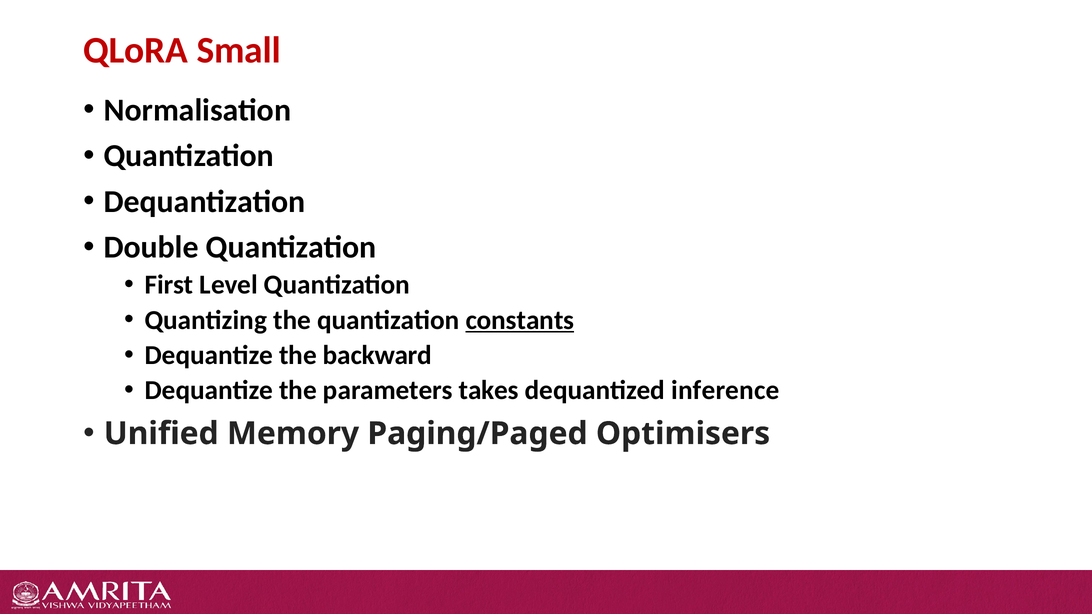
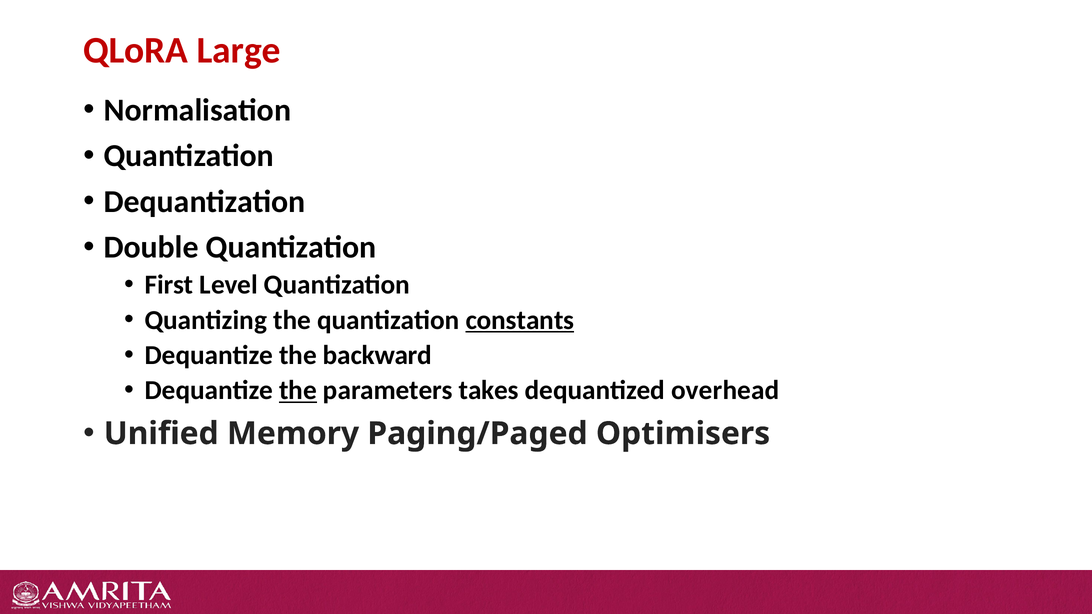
Small: Small -> Large
the at (298, 390) underline: none -> present
inference: inference -> overhead
